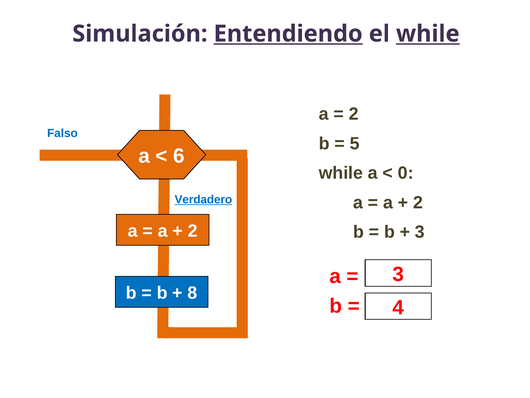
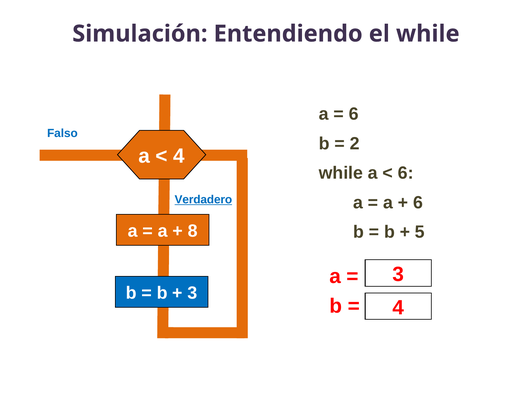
Entendiendo underline: present -> none
while at (428, 34) underline: present -> none
2 at (354, 114): 2 -> 6
5: 5 -> 2
6 at (179, 156): 6 -> 4
0 at (406, 173): 0 -> 6
2 at (418, 202): 2 -> 6
2 at (193, 231): 2 -> 8
3 at (420, 232): 3 -> 5
8 at (192, 293): 8 -> 3
